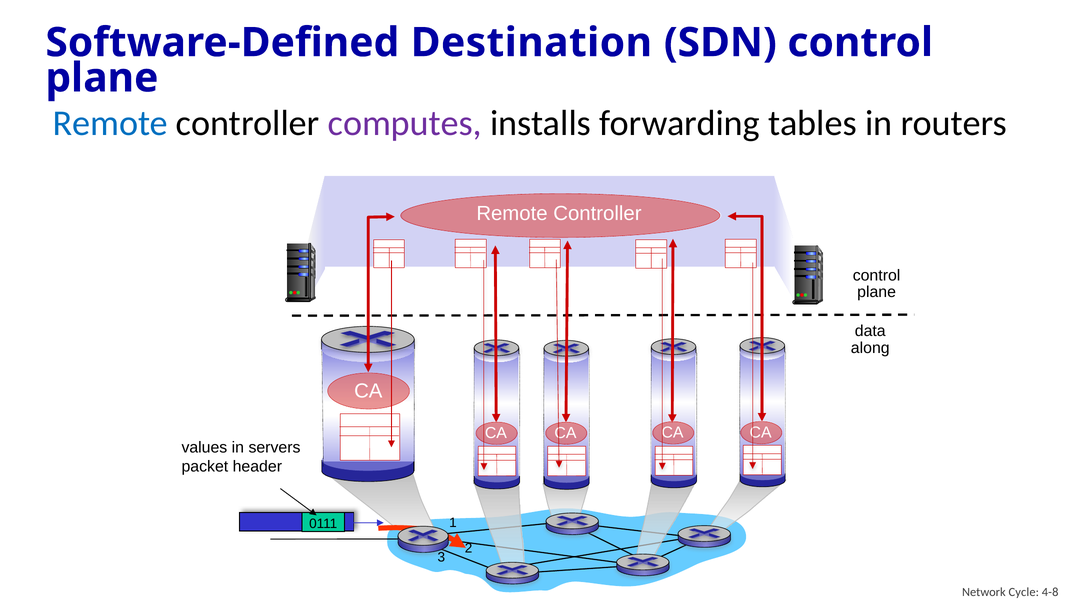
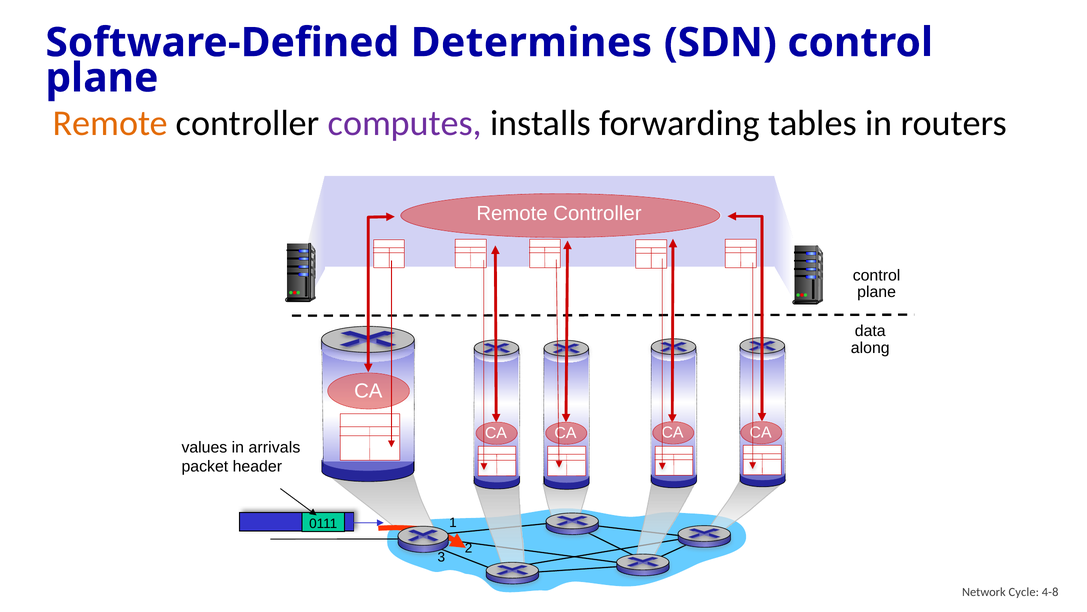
Destination: Destination -> Determines
Remote at (110, 123) colour: blue -> orange
servers: servers -> arrivals
